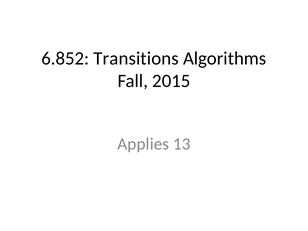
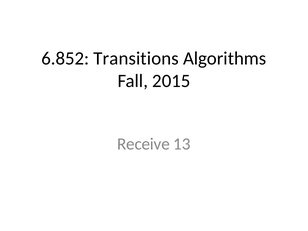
Applies: Applies -> Receive
